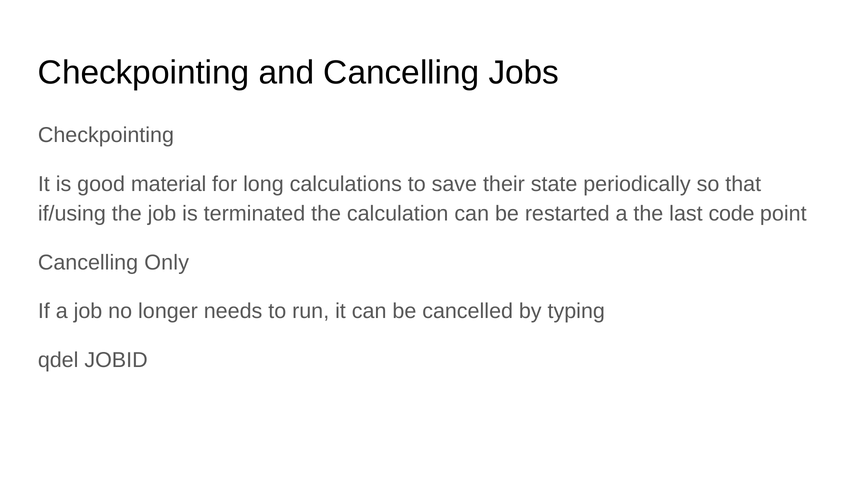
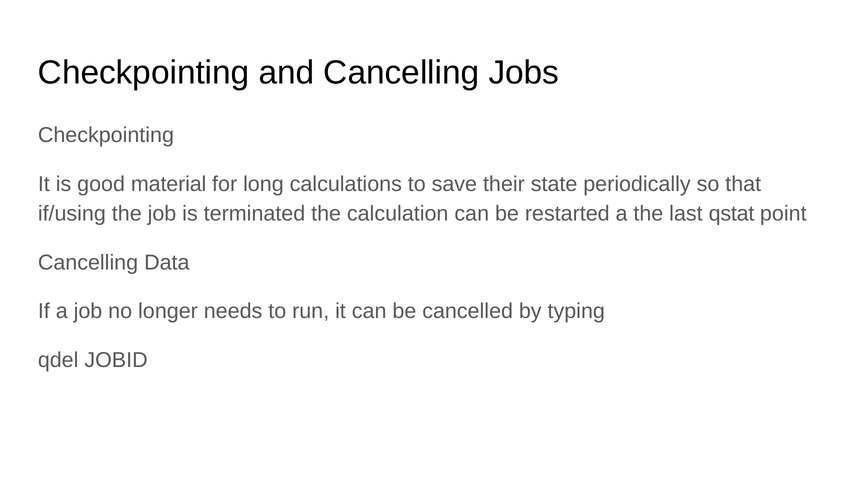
code: code -> qstat
Only: Only -> Data
